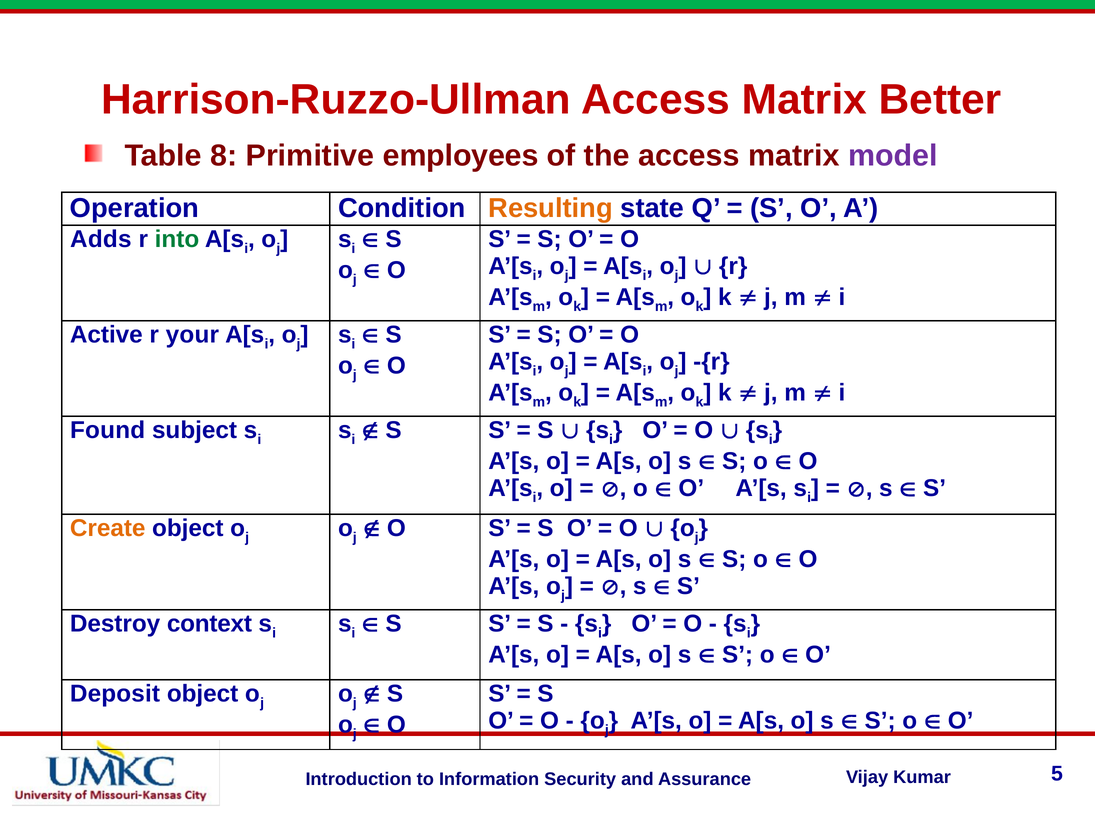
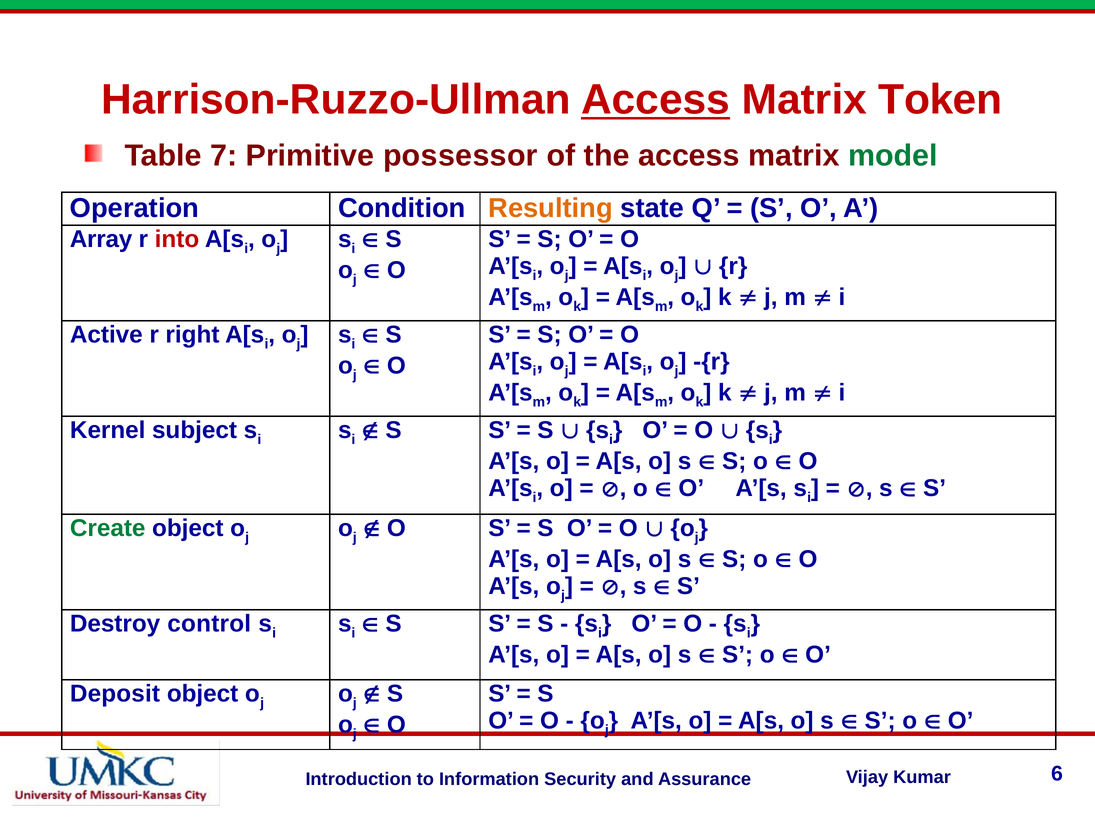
Access at (656, 100) underline: none -> present
Better: Better -> Token
8: 8 -> 7
employees: employees -> possessor
model colour: purple -> green
Adds: Adds -> Array
into colour: green -> red
your: your -> right
Found: Found -> Kernel
Create colour: orange -> green
context: context -> control
5: 5 -> 6
